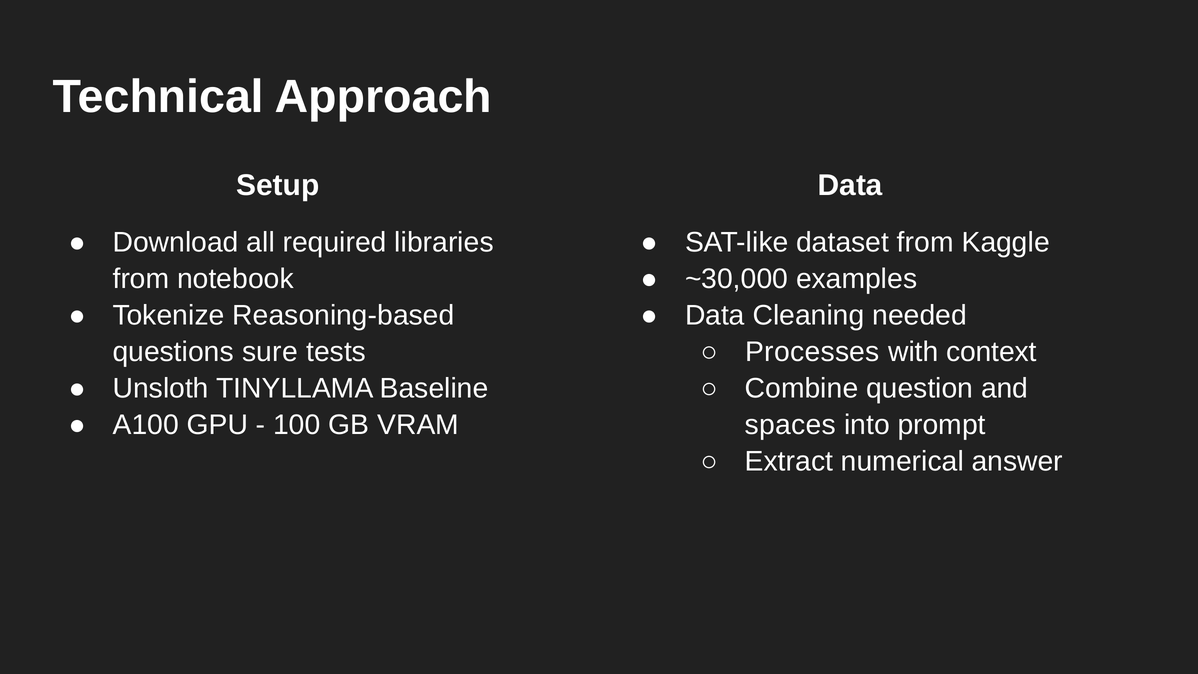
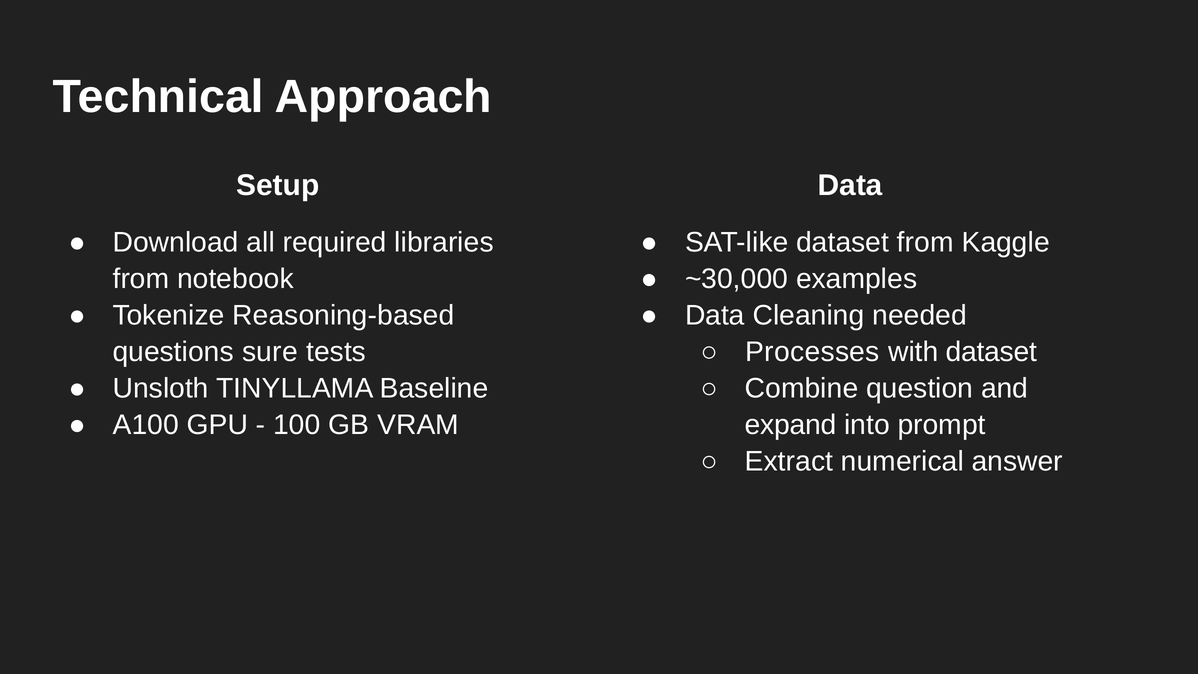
with context: context -> dataset
spaces: spaces -> expand
